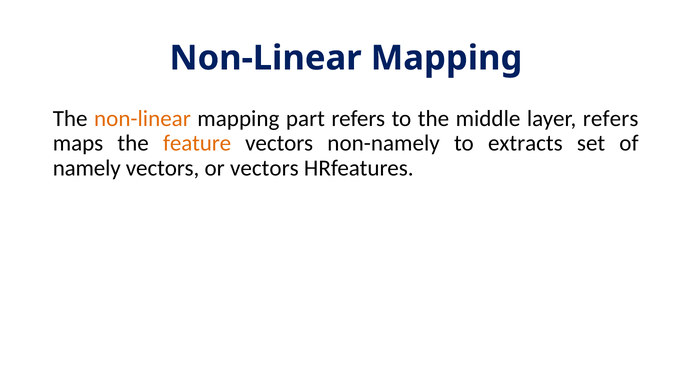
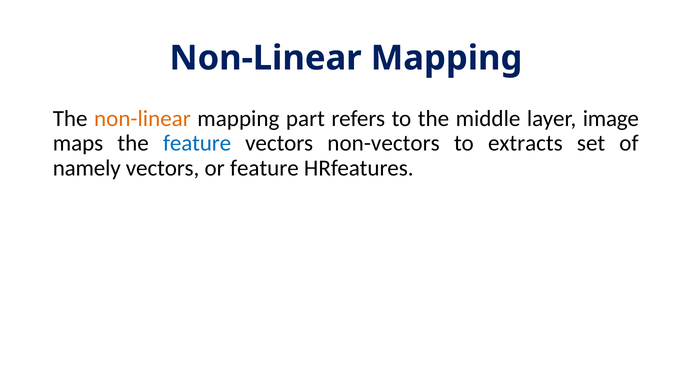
layer refers: refers -> image
feature at (197, 143) colour: orange -> blue
non-namely: non-namely -> non-vectors
or vectors: vectors -> feature
